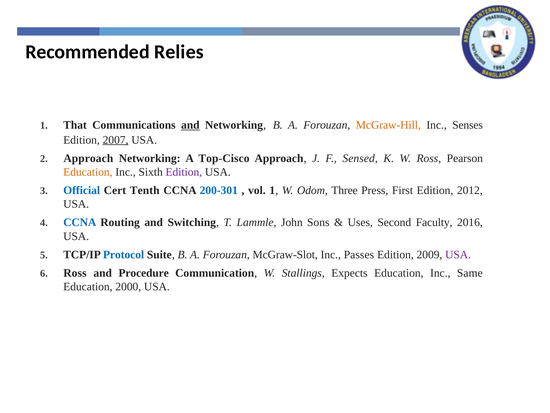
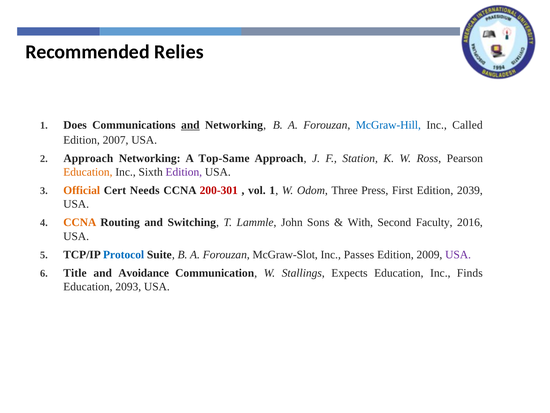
That: That -> Does
McGraw-Hill colour: orange -> blue
Senses: Senses -> Called
2007 underline: present -> none
Top-Cisco: Top-Cisco -> Top-Same
Sensed: Sensed -> Station
Official colour: blue -> orange
Tenth: Tenth -> Needs
200-301 colour: blue -> red
2012: 2012 -> 2039
CCNA at (80, 222) colour: blue -> orange
Uses: Uses -> With
Ross at (75, 273): Ross -> Title
Procedure: Procedure -> Avoidance
Same: Same -> Finds
2000: 2000 -> 2093
